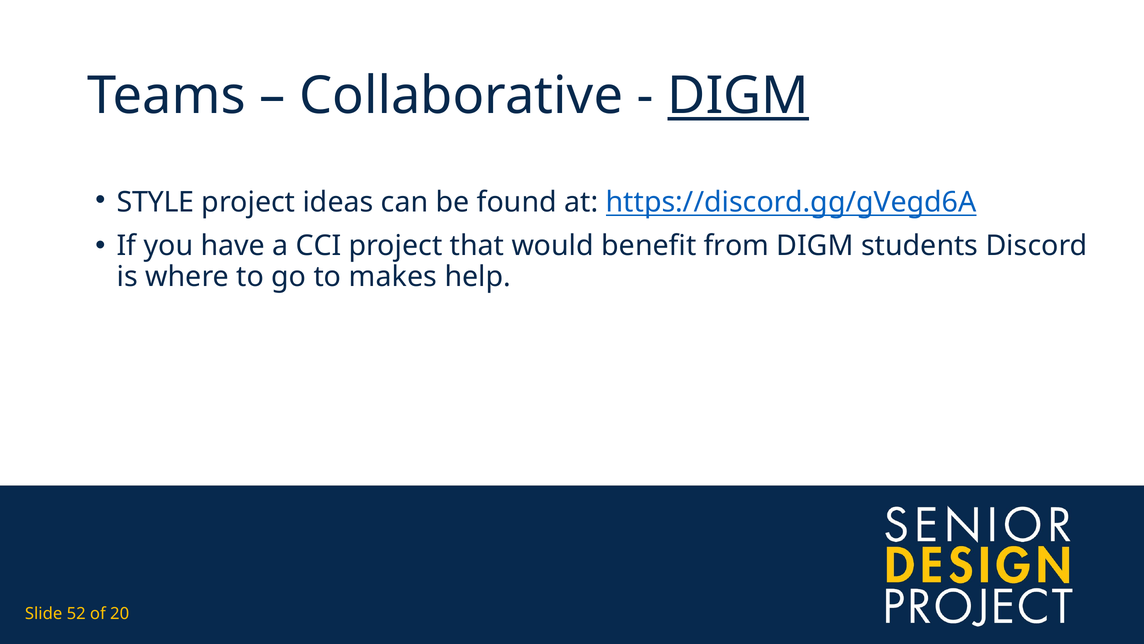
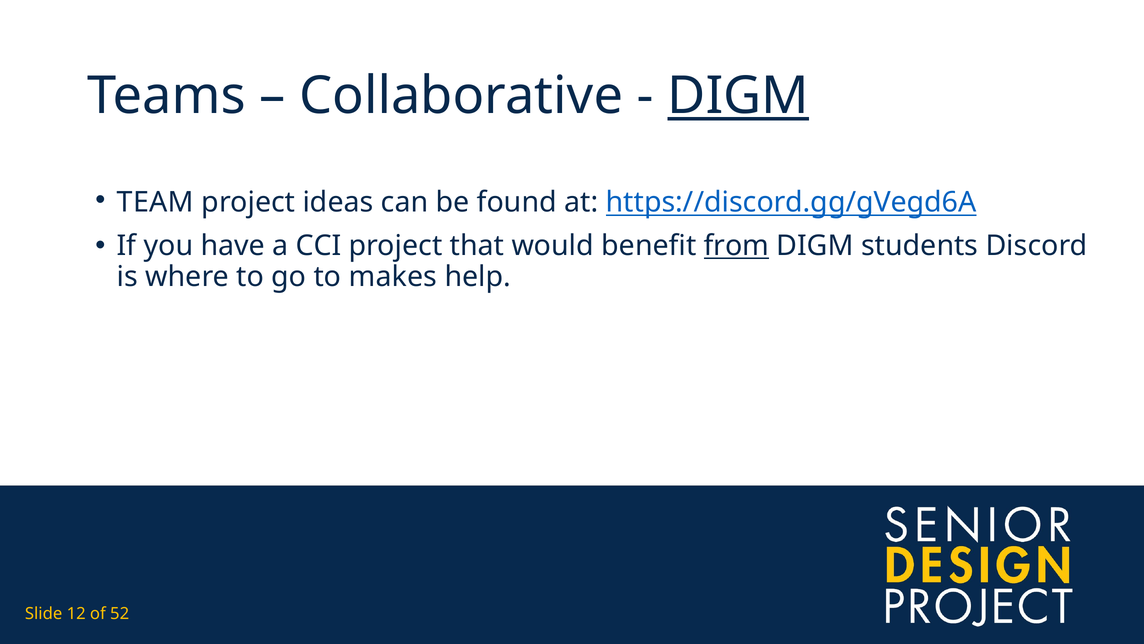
STYLE: STYLE -> TEAM
from underline: none -> present
52: 52 -> 12
20: 20 -> 52
